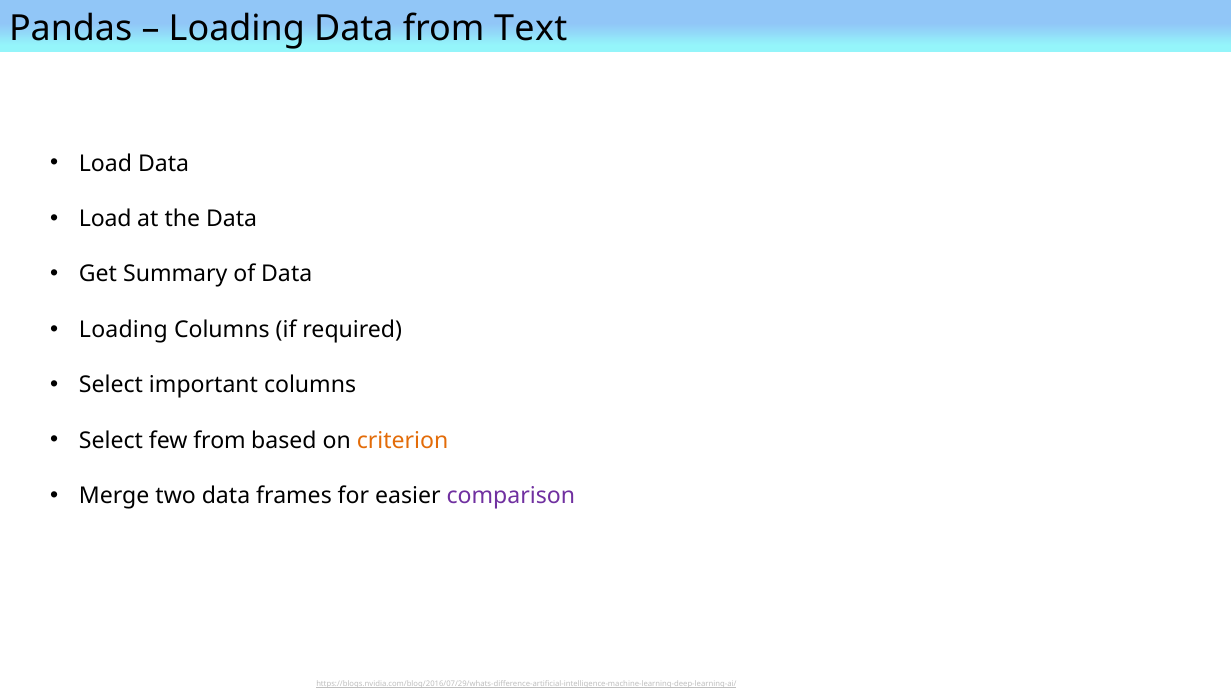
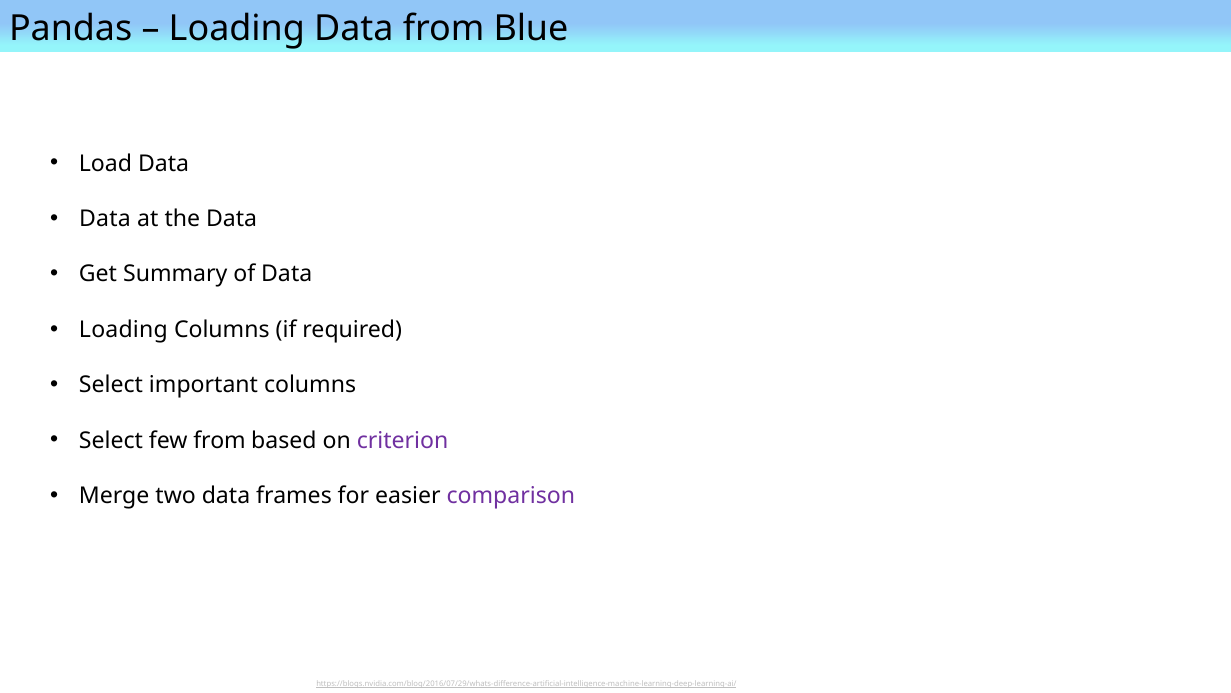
Text: Text -> Blue
Load at (105, 219): Load -> Data
criterion colour: orange -> purple
